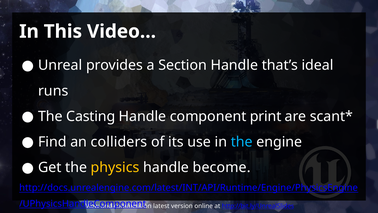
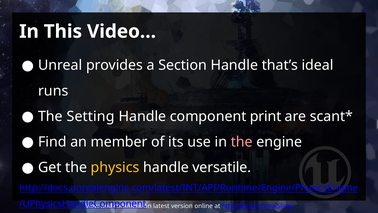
Casting: Casting -> Setting
colliders: colliders -> member
the at (242, 142) colour: light blue -> pink
become: become -> versatile
